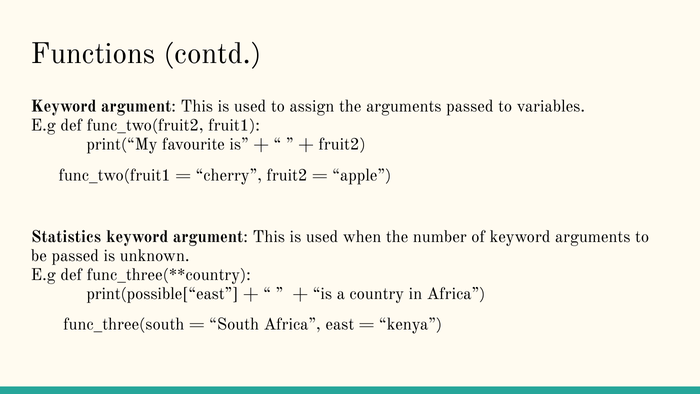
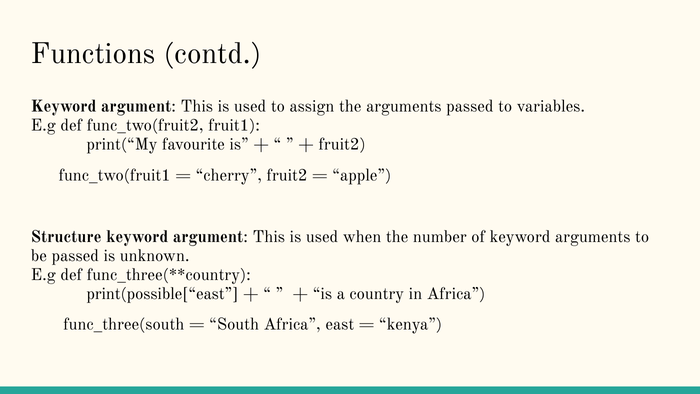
Statistics: Statistics -> Structure
